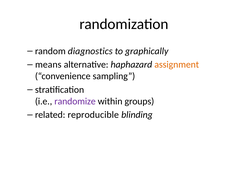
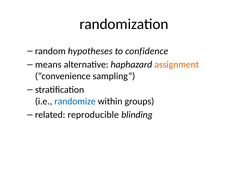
diagnostics: diagnostics -> hypotheses
graphically: graphically -> confidence
randomize colour: purple -> blue
